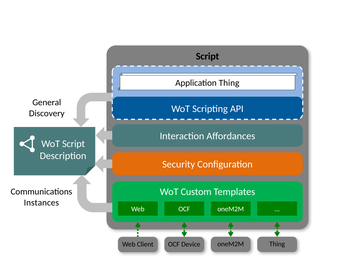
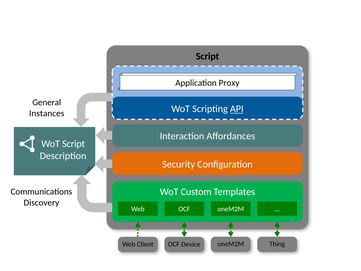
Application Thing: Thing -> Proxy
API underline: none -> present
Discovery: Discovery -> Instances
Instances: Instances -> Discovery
